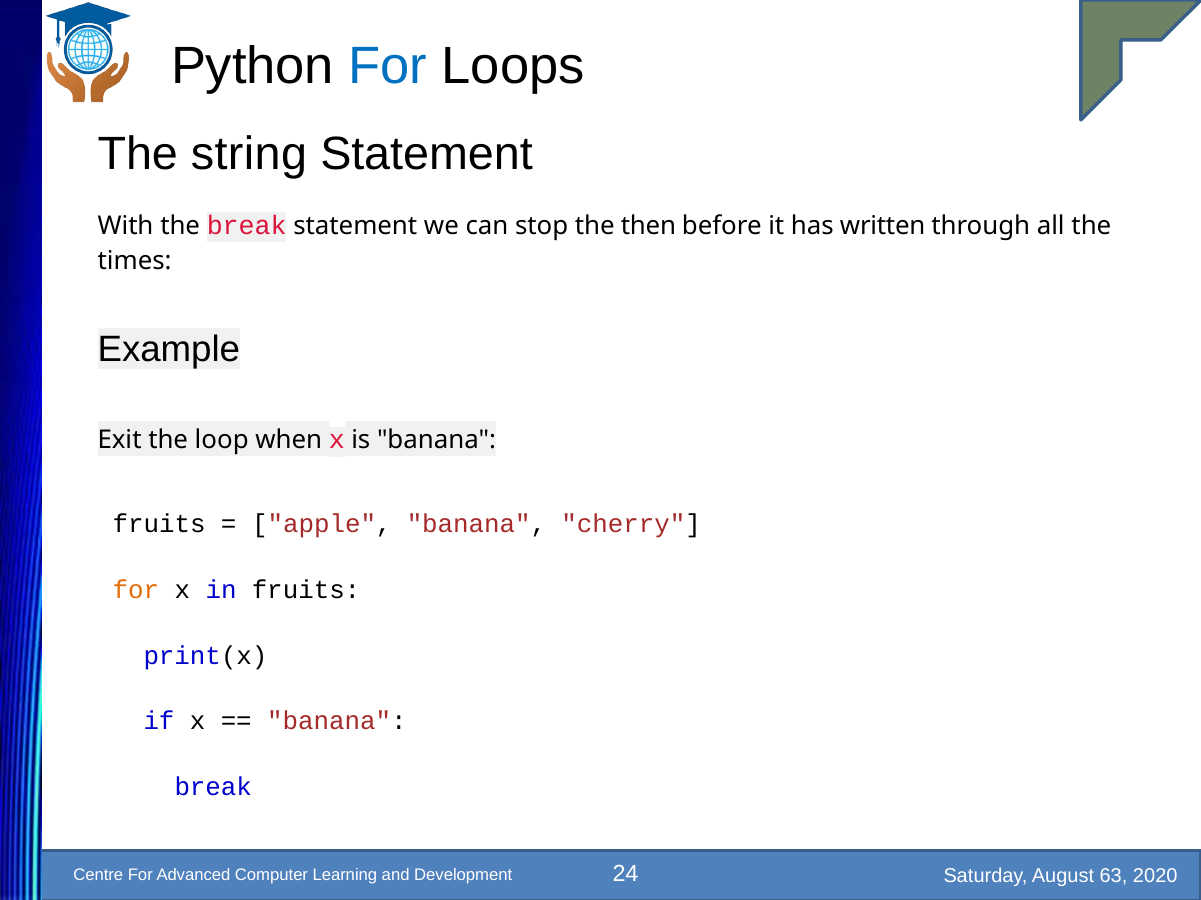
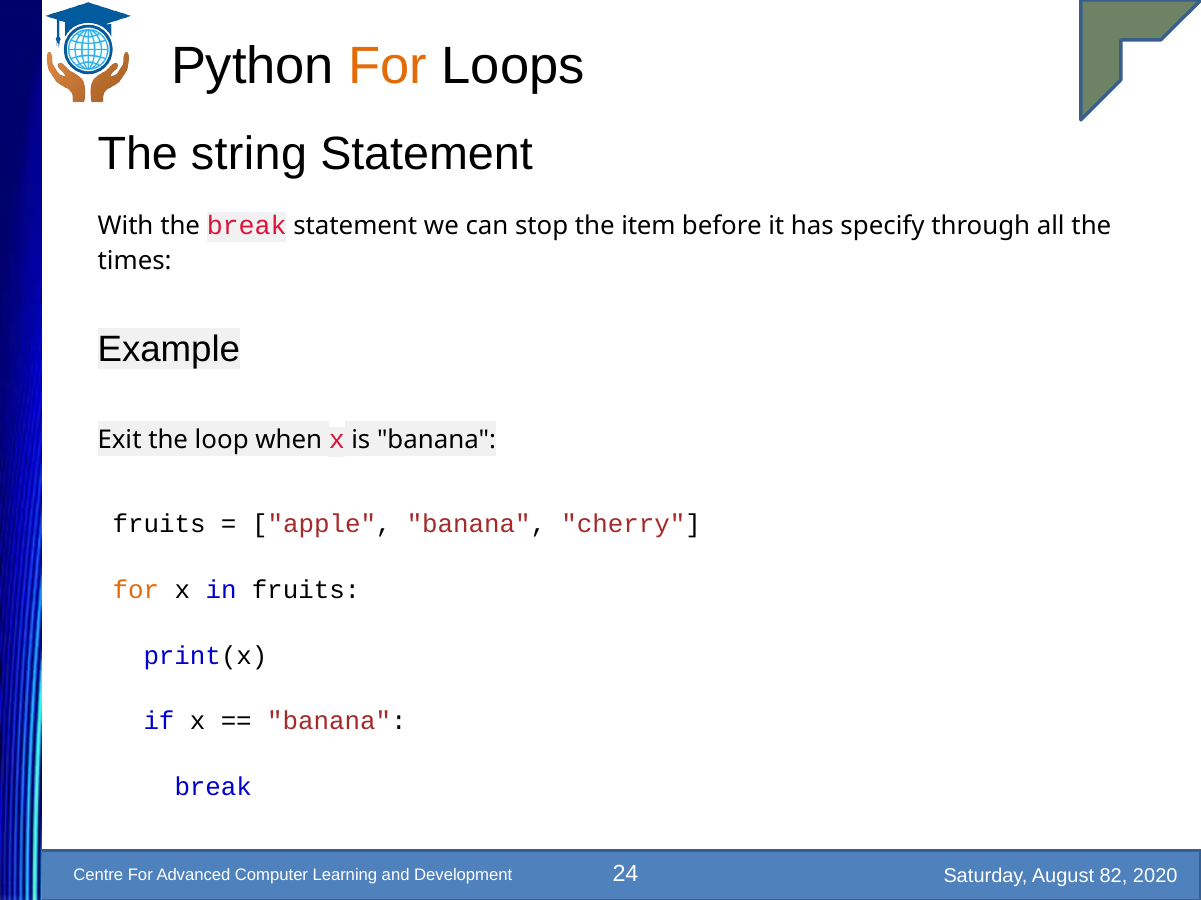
For at (388, 67) colour: blue -> orange
then: then -> item
written: written -> specify
63: 63 -> 82
